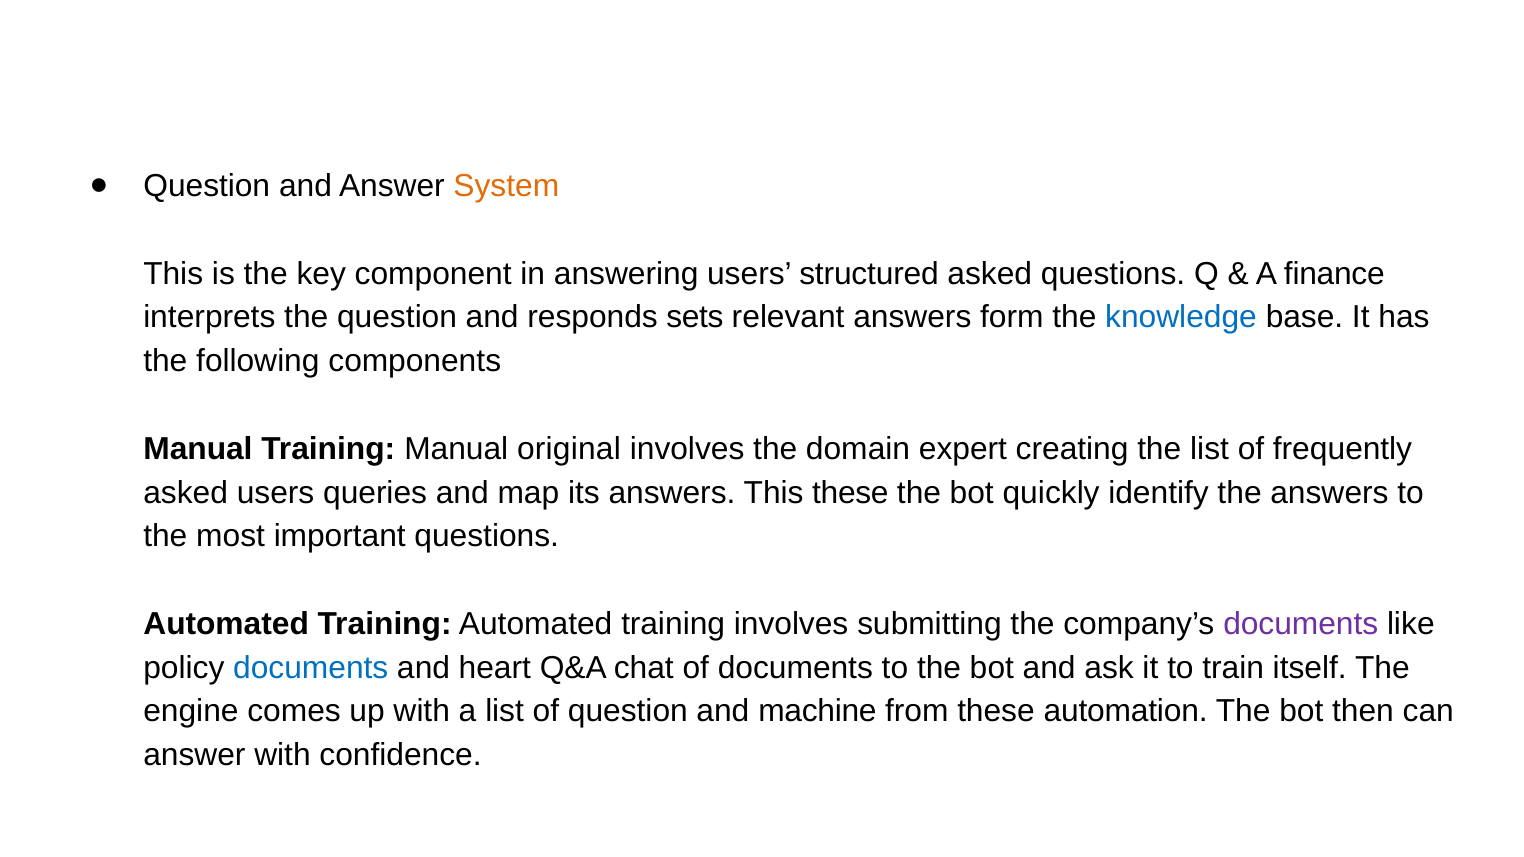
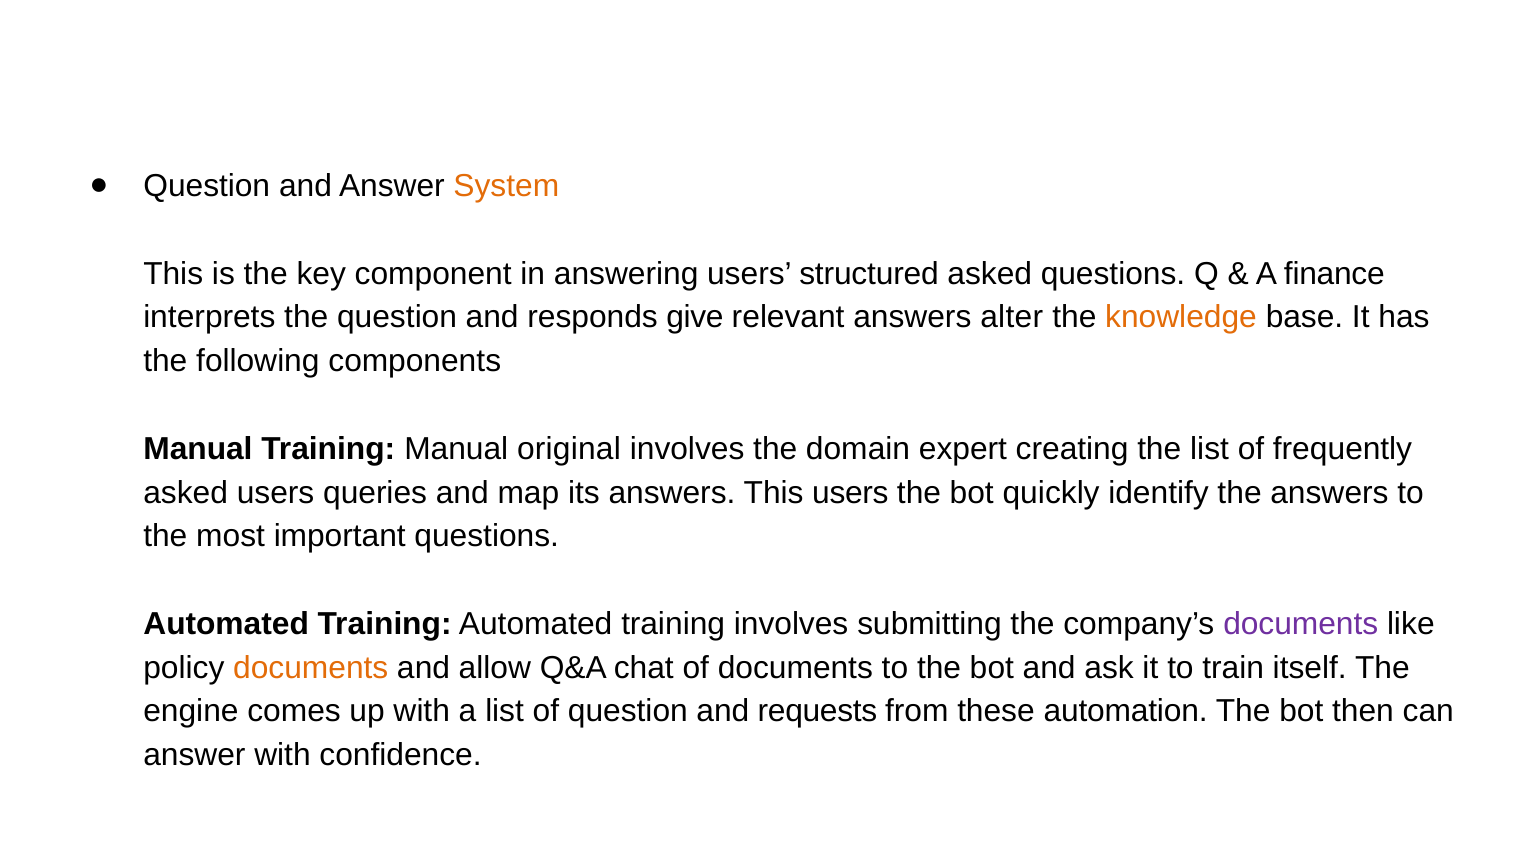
sets: sets -> give
form: form -> alter
knowledge colour: blue -> orange
This these: these -> users
documents at (311, 668) colour: blue -> orange
heart: heart -> allow
machine: machine -> requests
